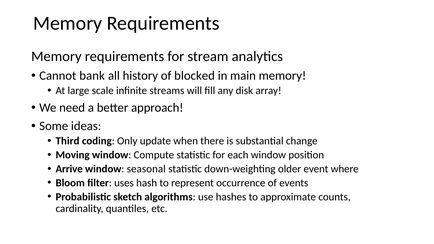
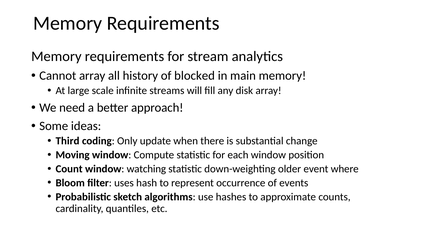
Cannot bank: bank -> array
Arrive: Arrive -> Count
seasonal: seasonal -> watching
